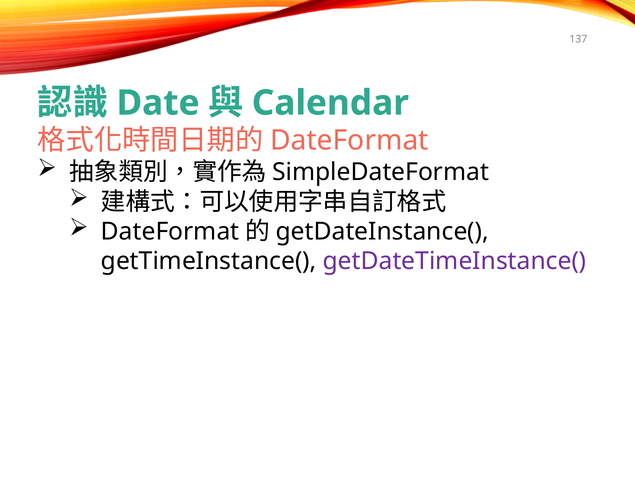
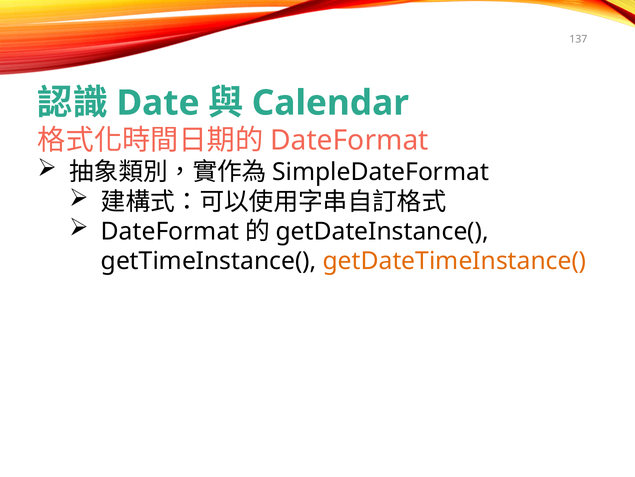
getDateTimeInstance( colour: purple -> orange
